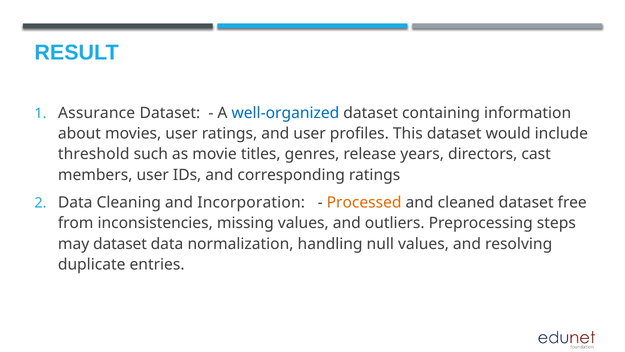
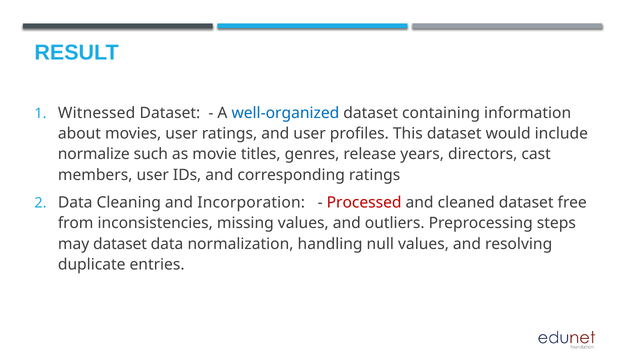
Assurance: Assurance -> Witnessed
threshold: threshold -> normalize
Processed colour: orange -> red
